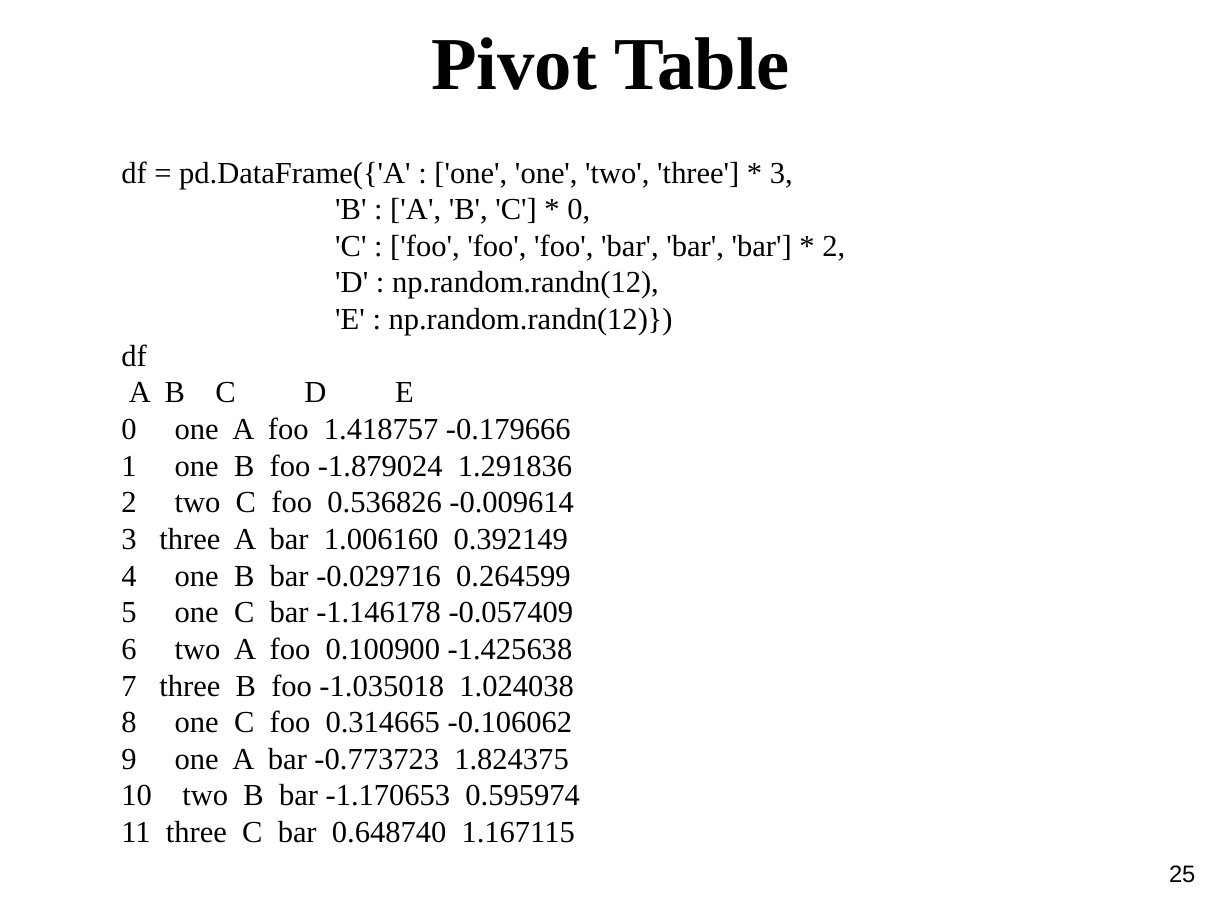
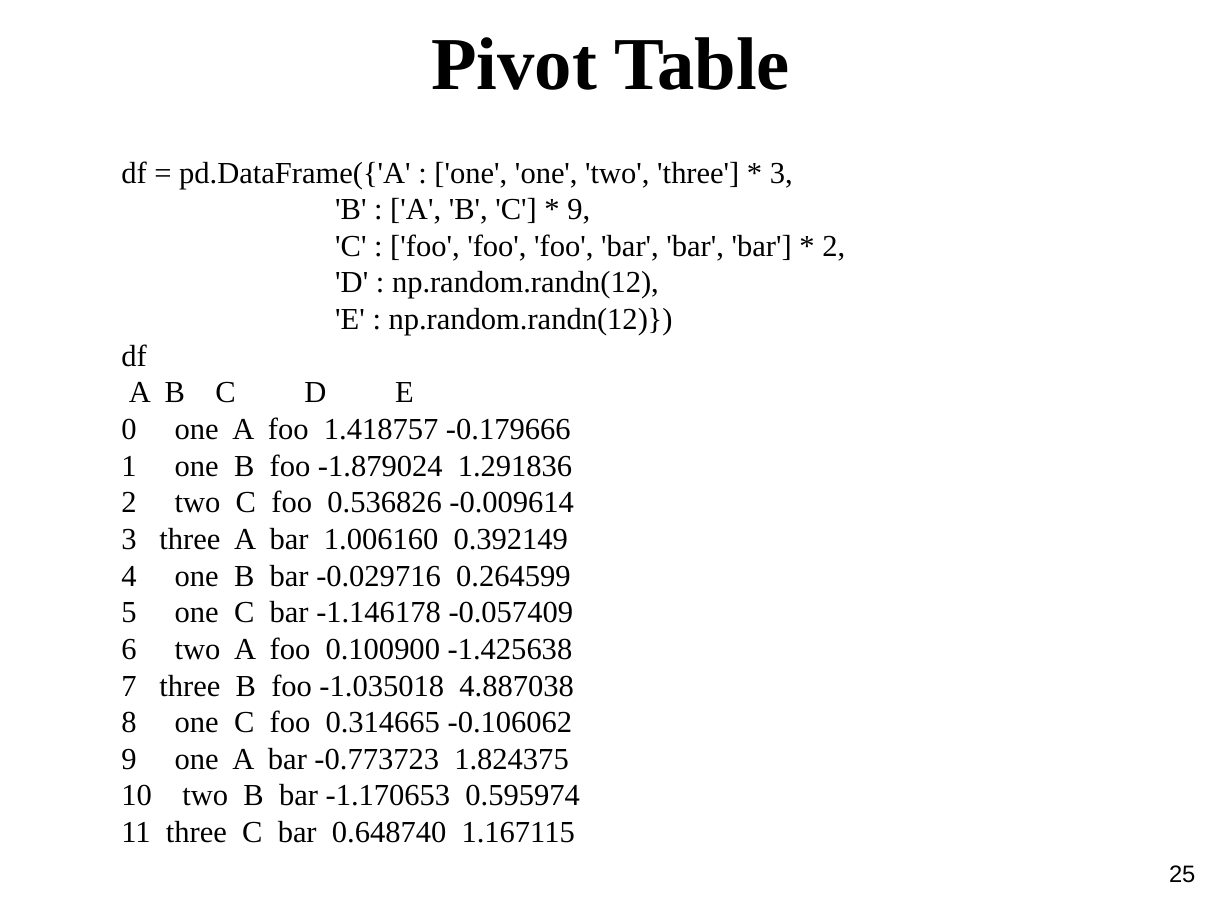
0 at (579, 210): 0 -> 9
1.024038: 1.024038 -> 4.887038
